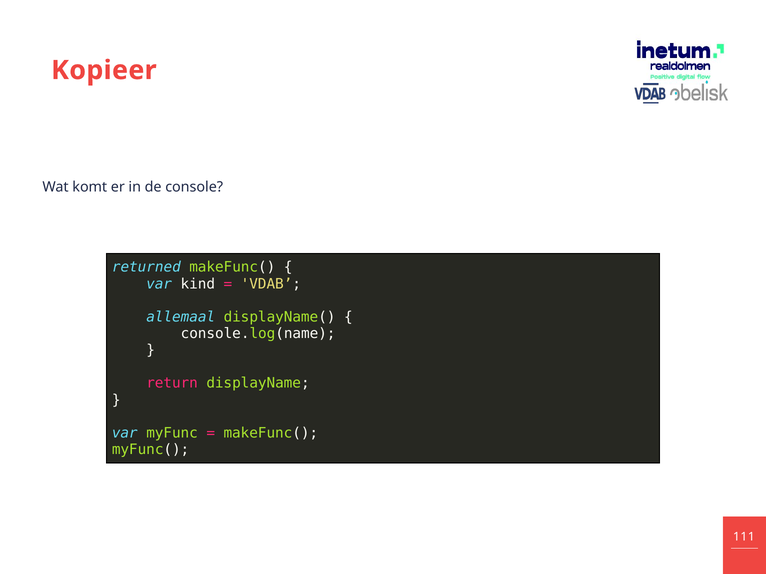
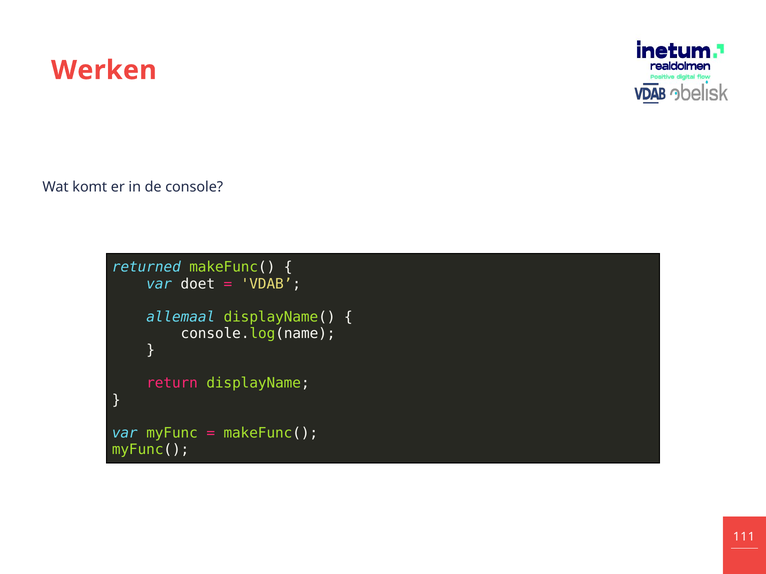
Kopieer: Kopieer -> Werken
kind: kind -> doet
